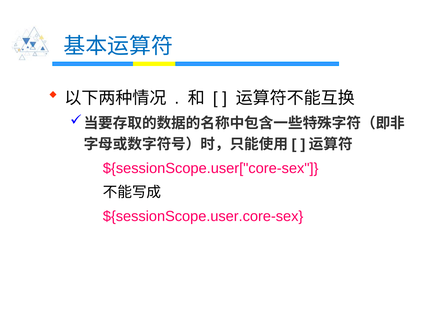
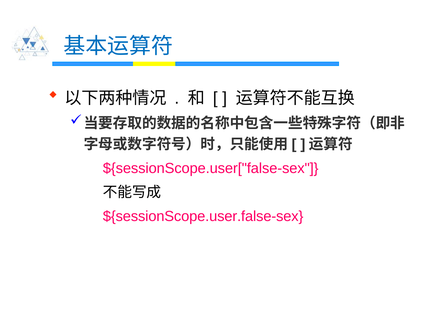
${sessionScope.user["core-sex: ${sessionScope.user["core-sex -> ${sessionScope.user["false-sex
${sessionScope.user.core-sex: ${sessionScope.user.core-sex -> ${sessionScope.user.false-sex
